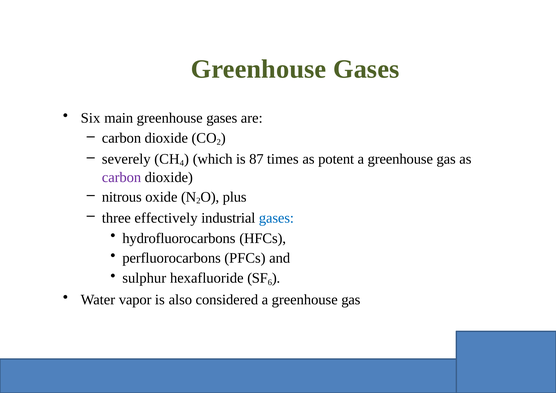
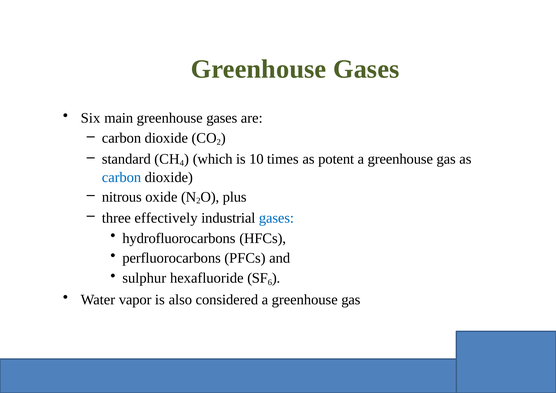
severely: severely -> standard
87: 87 -> 10
carbon at (122, 177) colour: purple -> blue
